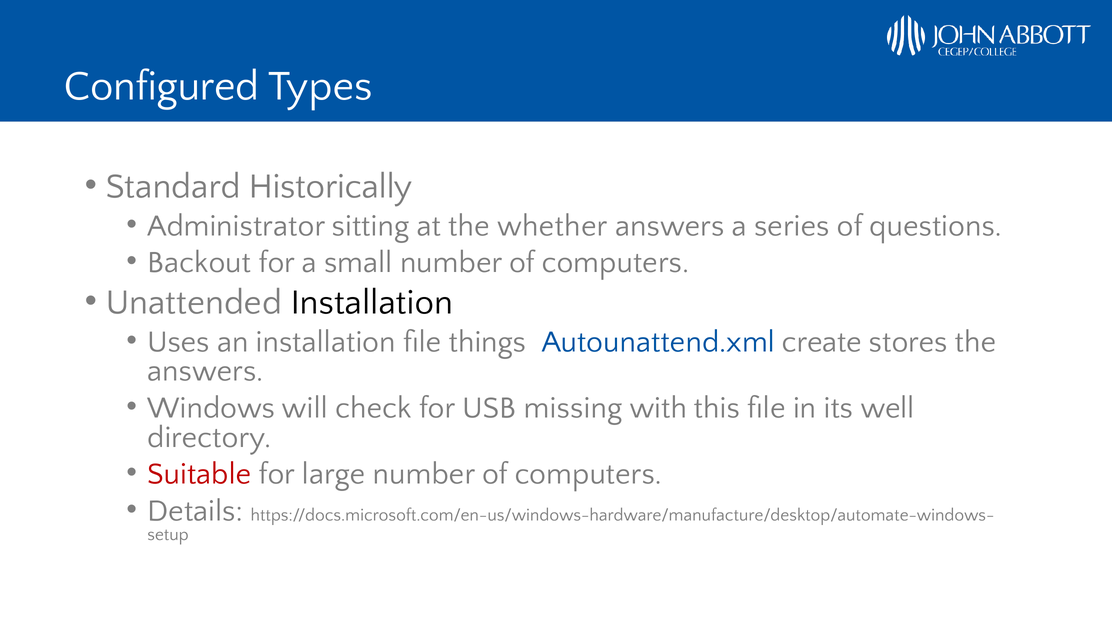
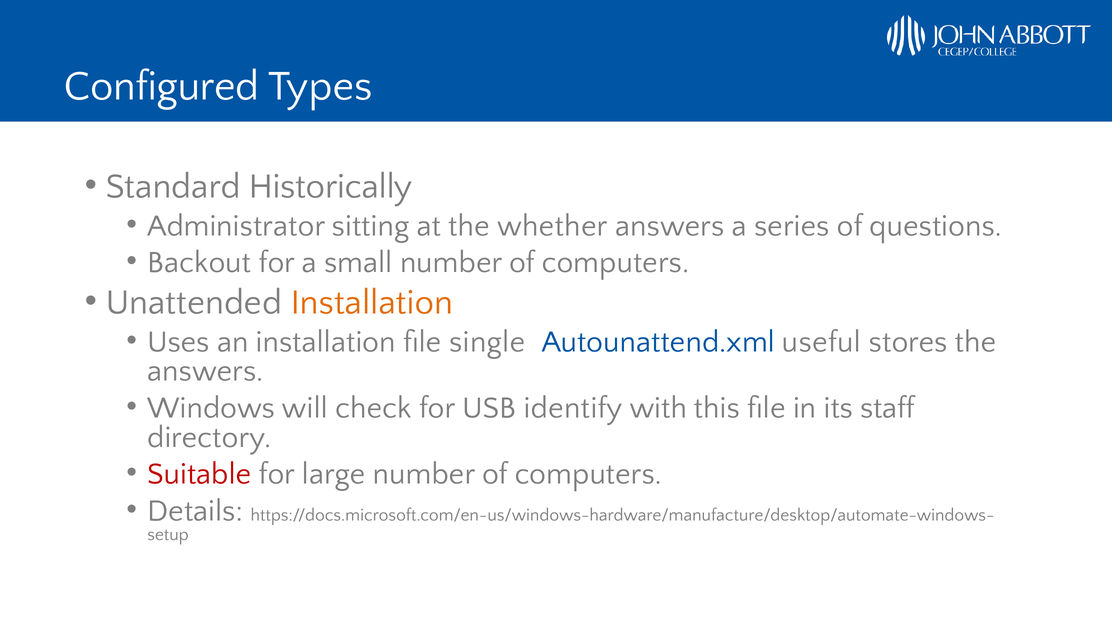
Installation at (372, 302) colour: black -> orange
things: things -> single
create: create -> useful
missing: missing -> identify
well: well -> staff
